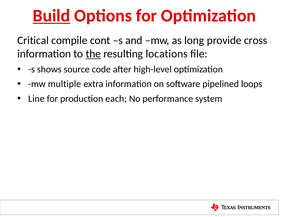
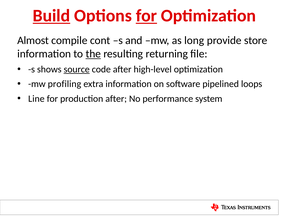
for at (146, 16) underline: none -> present
Critical: Critical -> Almost
cross: cross -> store
locations: locations -> returning
source underline: none -> present
multiple: multiple -> profiling
production each: each -> after
